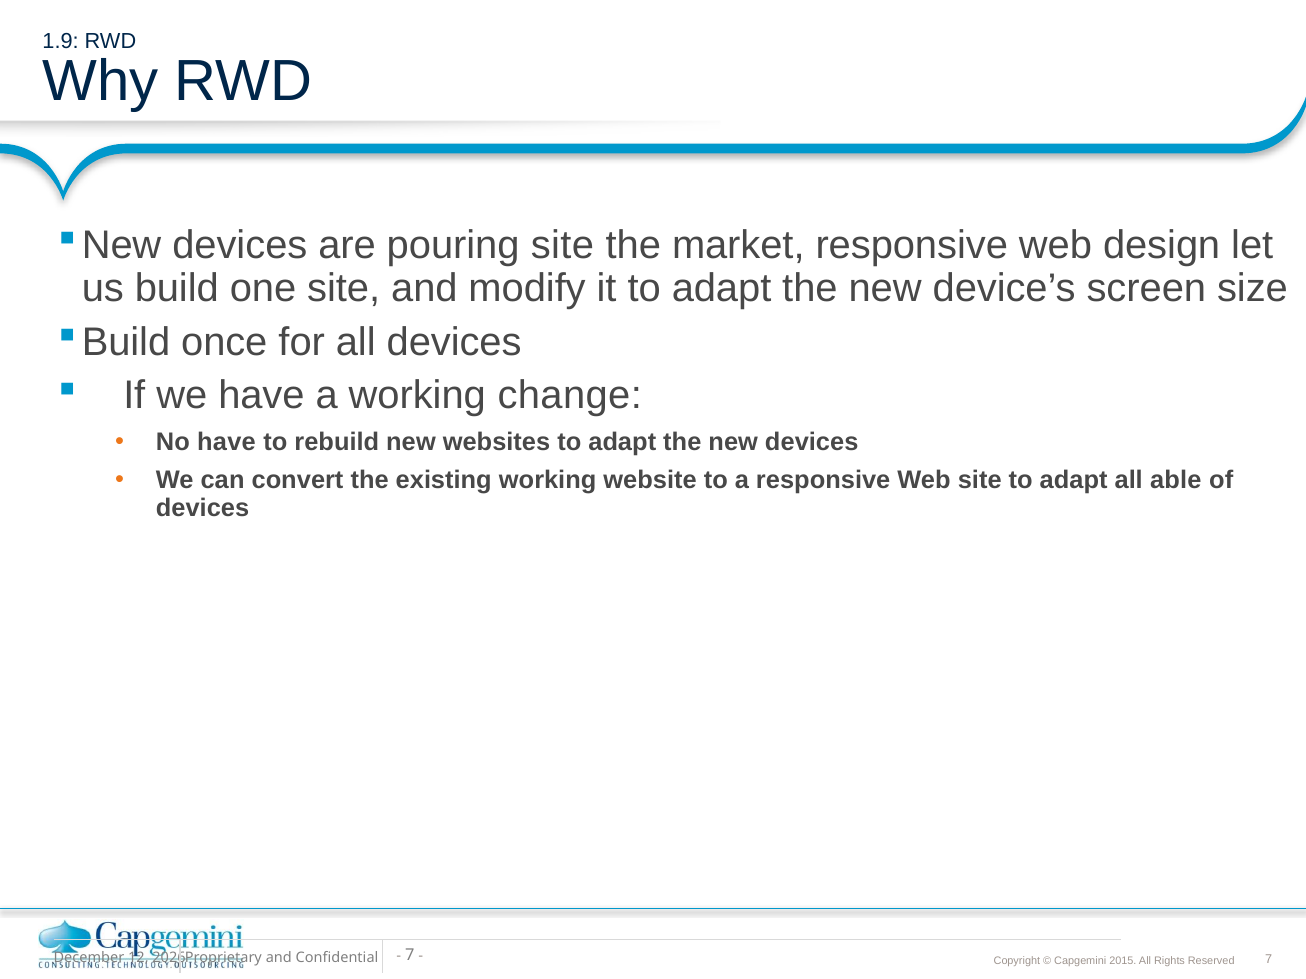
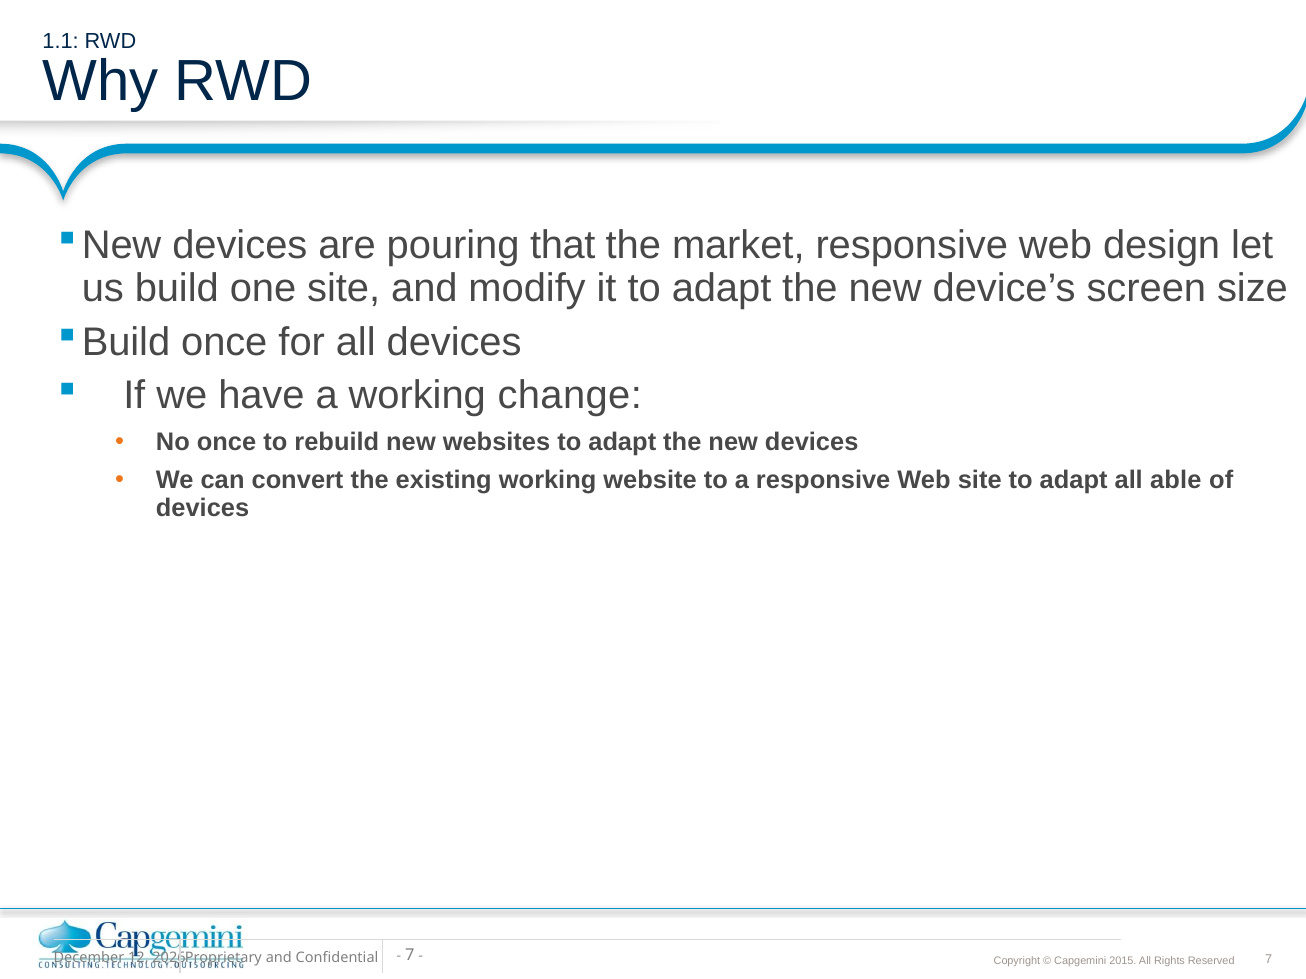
1.9: 1.9 -> 1.1
pouring site: site -> that
No have: have -> once
